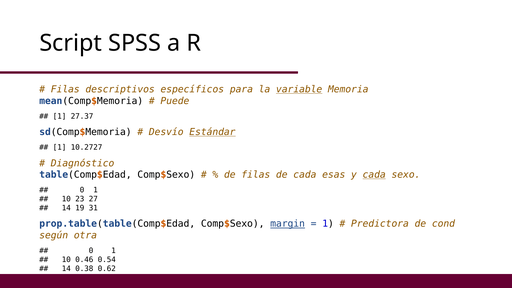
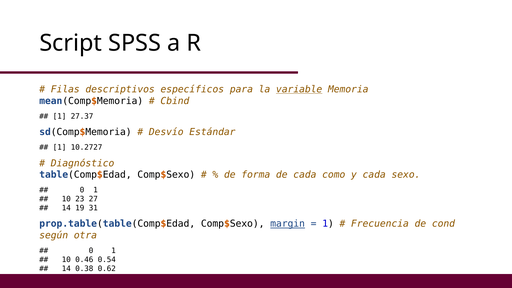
Puede: Puede -> Cbind
Estándar underline: present -> none
de filas: filas -> forma
esas: esas -> como
cada at (374, 175) underline: present -> none
Predictora: Predictora -> Frecuencia
